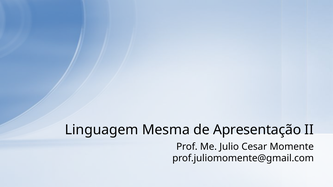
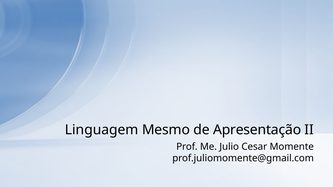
Mesma: Mesma -> Mesmo
